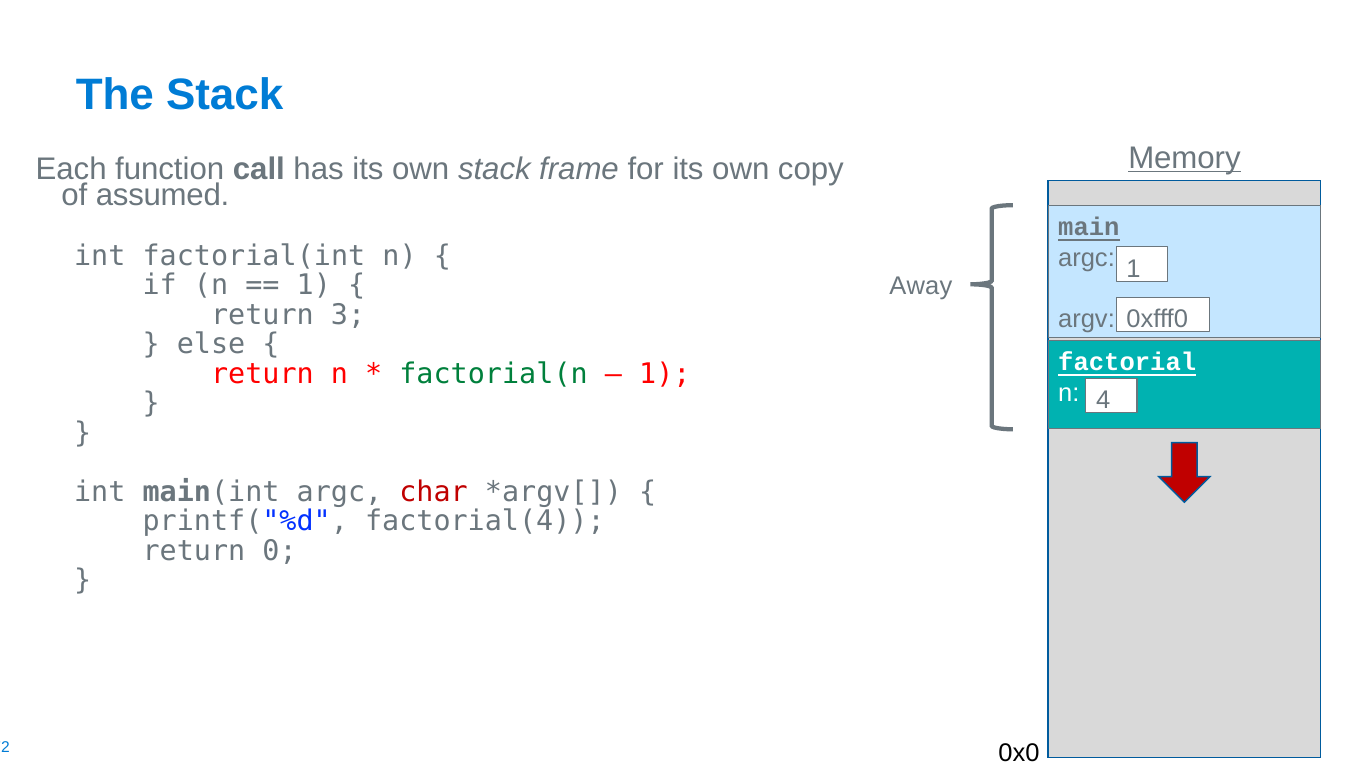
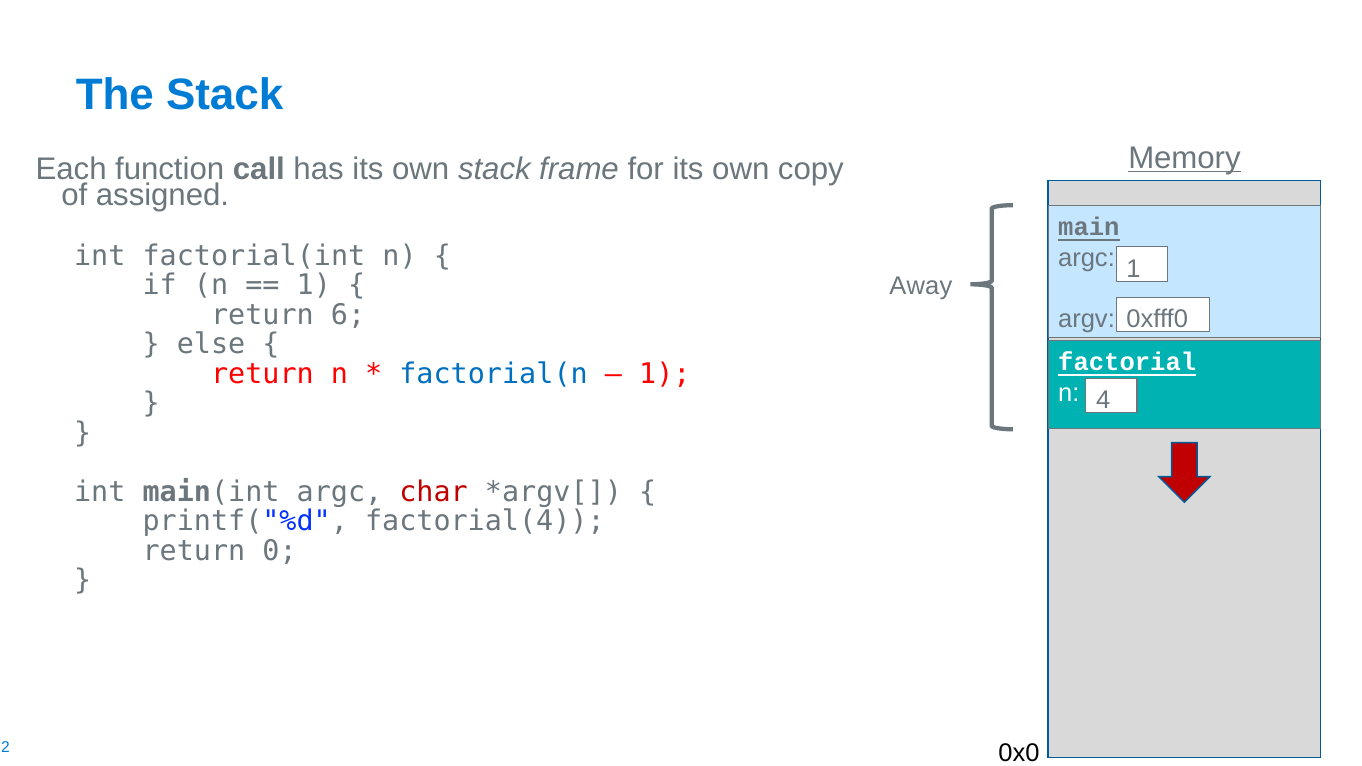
assumed: assumed -> assigned
3: 3 -> 6
factorial(n colour: green -> blue
